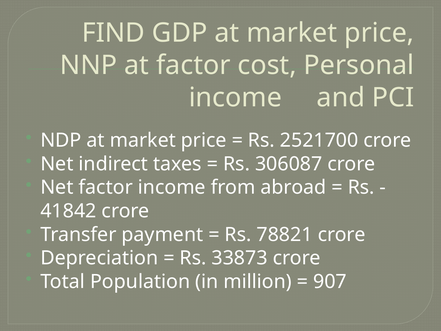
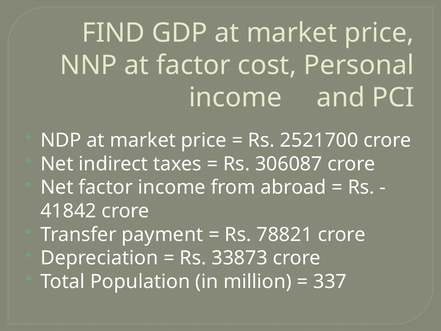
907: 907 -> 337
